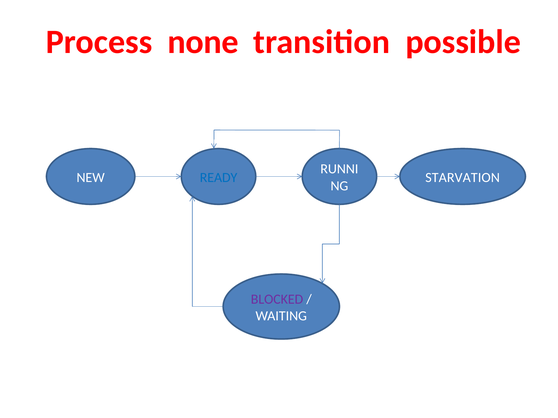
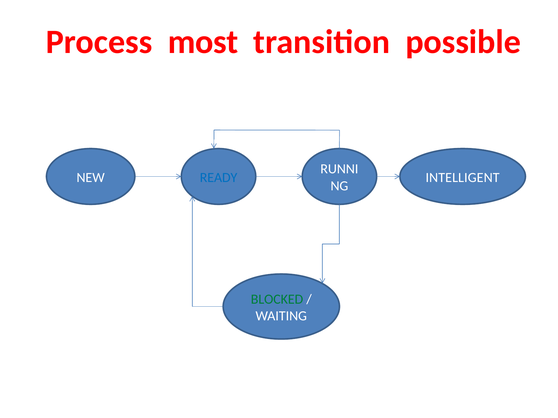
none: none -> most
STARVATION: STARVATION -> INTELLIGENT
BLOCKED colour: purple -> green
